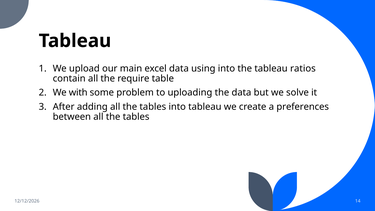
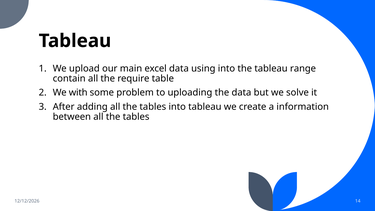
ratios: ratios -> range
preferences: preferences -> information
